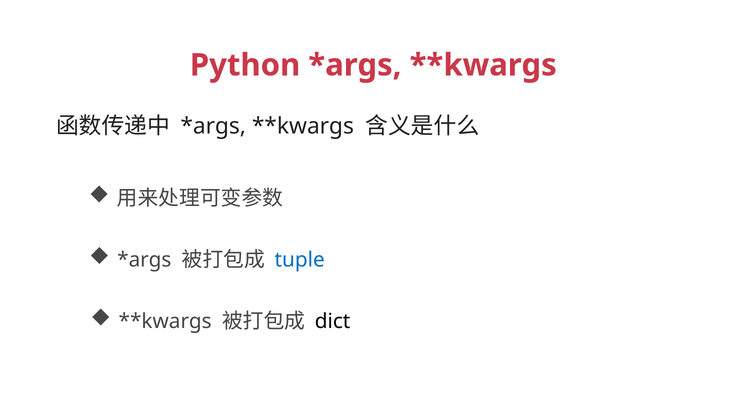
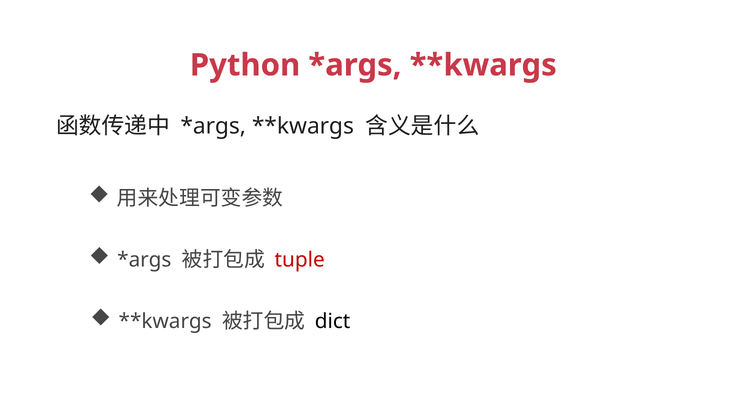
tuple colour: blue -> red
